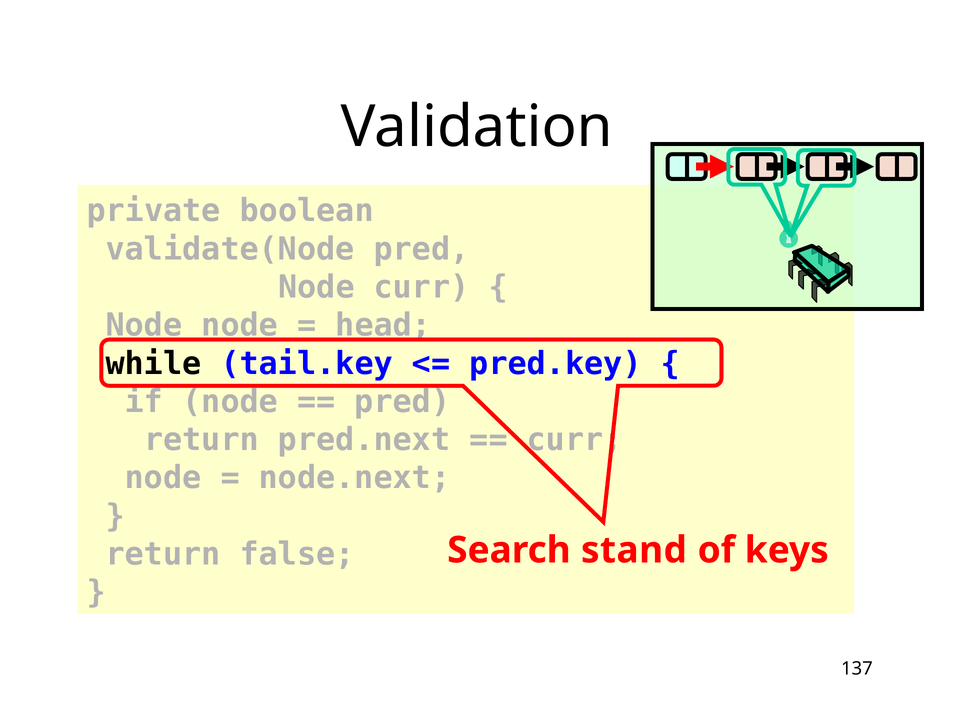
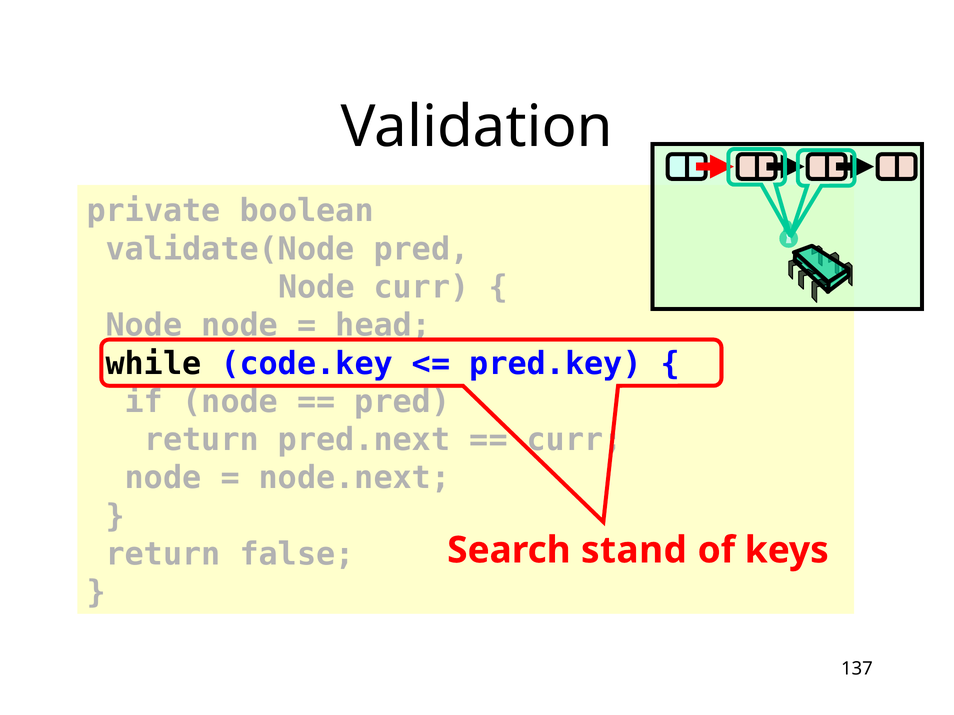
tail.key: tail.key -> code.key
